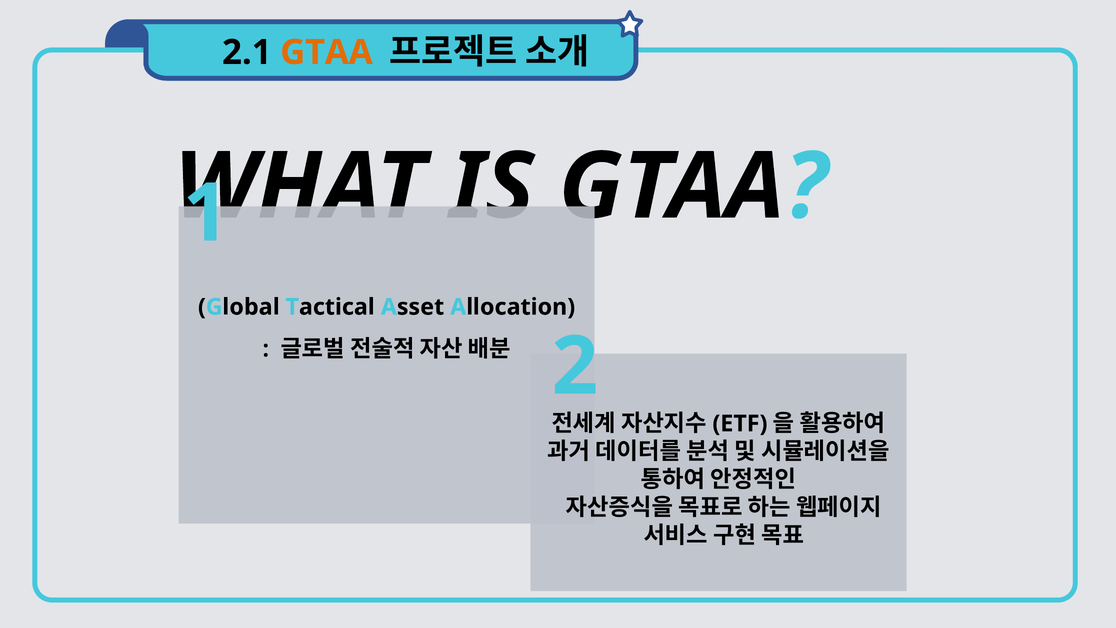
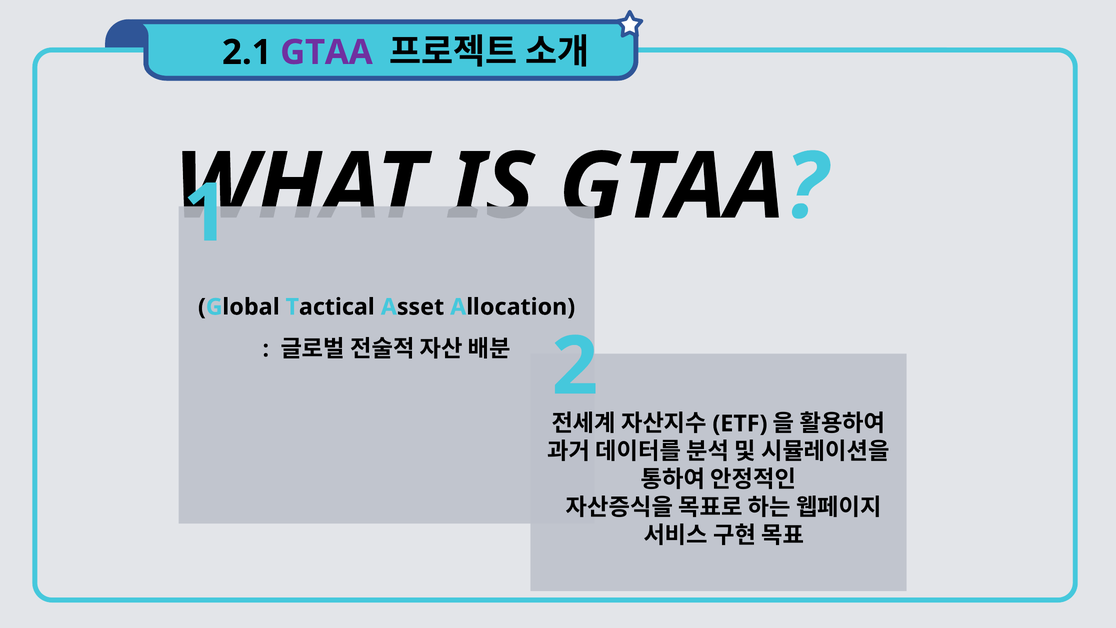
GTAA at (326, 52) colour: orange -> purple
